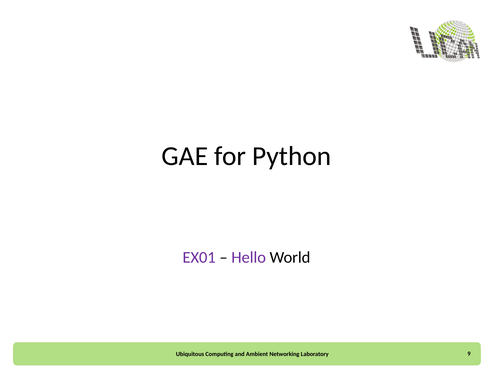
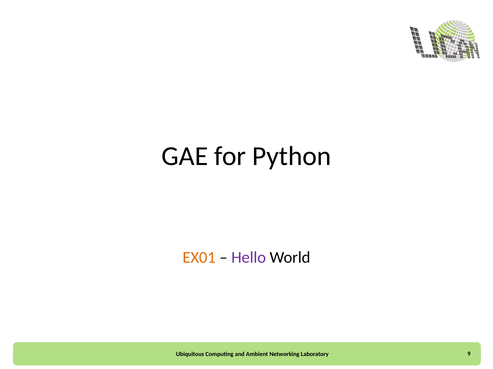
EX01 colour: purple -> orange
